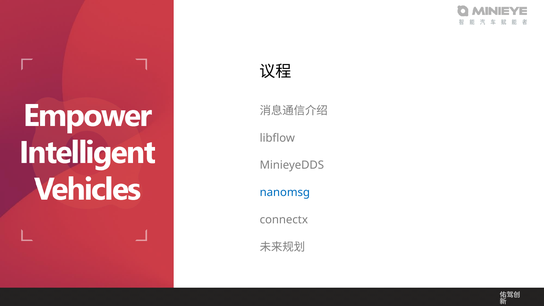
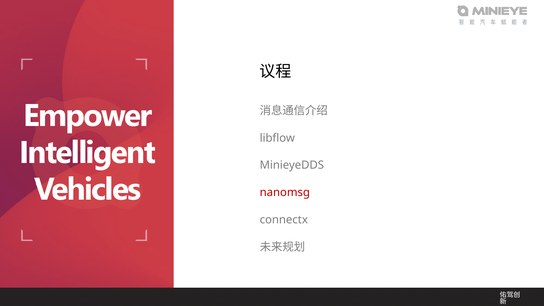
nanomsg colour: blue -> red
